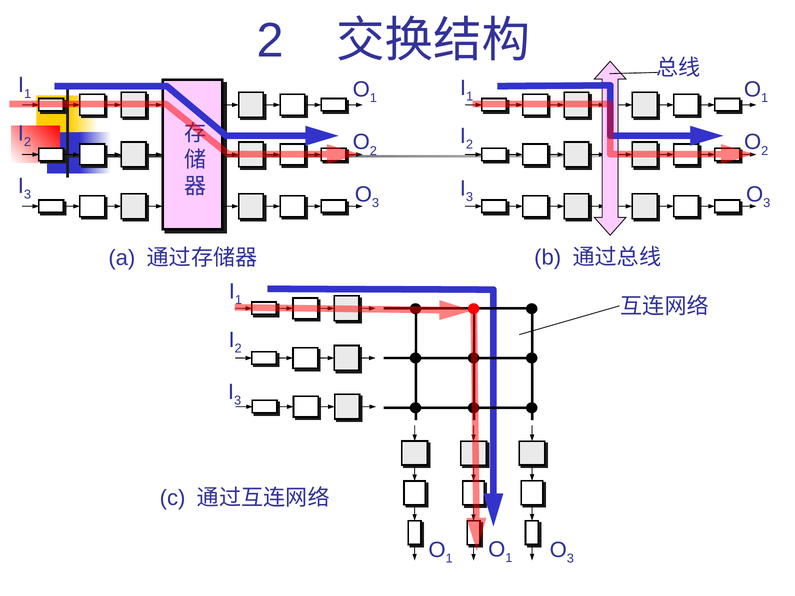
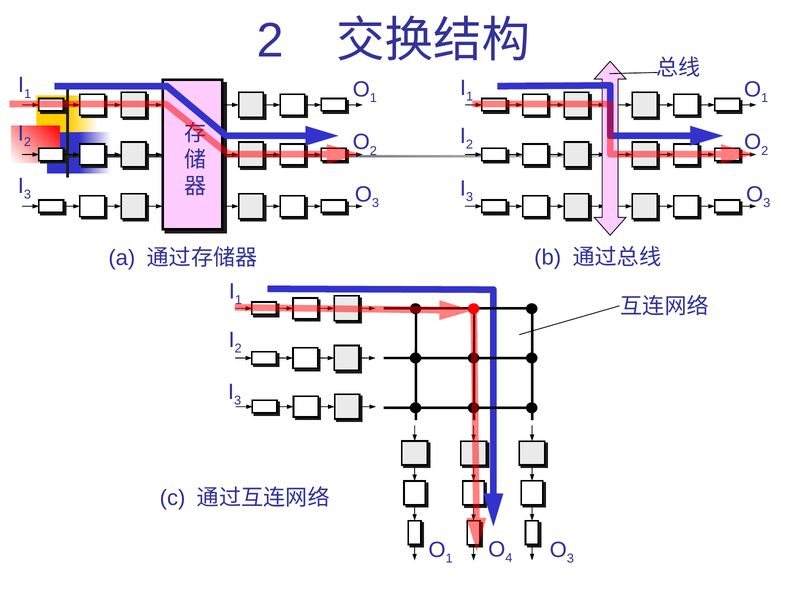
1 at (509, 558): 1 -> 4
